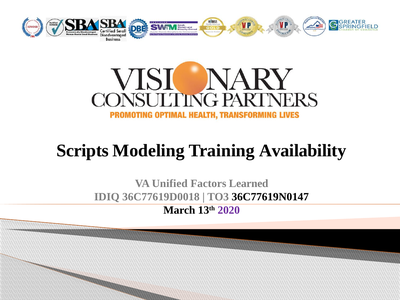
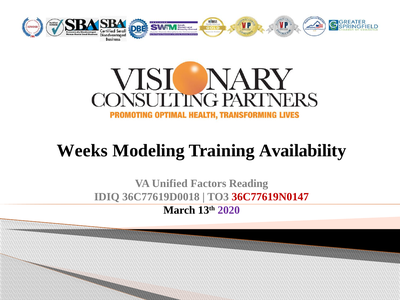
Scripts: Scripts -> Weeks
Learned: Learned -> Reading
36C77619N0147 colour: black -> red
